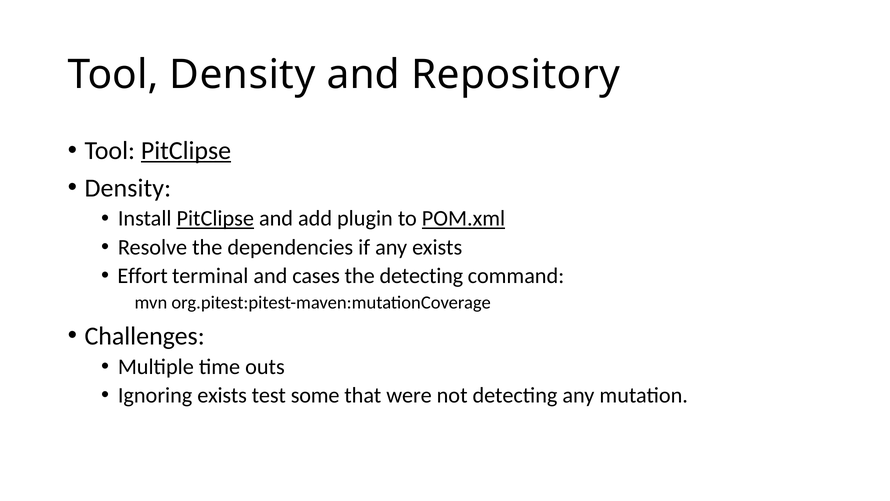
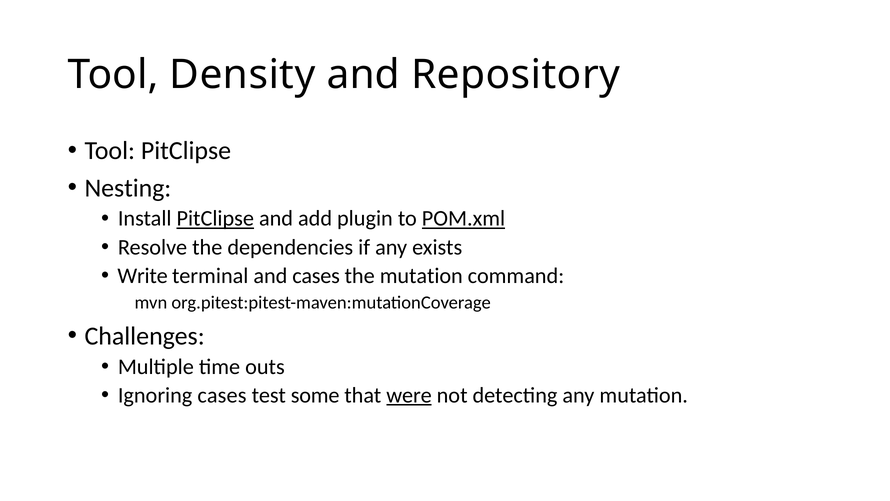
PitClipse at (186, 150) underline: present -> none
Density at (128, 188): Density -> Nesting
Effort: Effort -> Write
the detecting: detecting -> mutation
Ignoring exists: exists -> cases
were underline: none -> present
